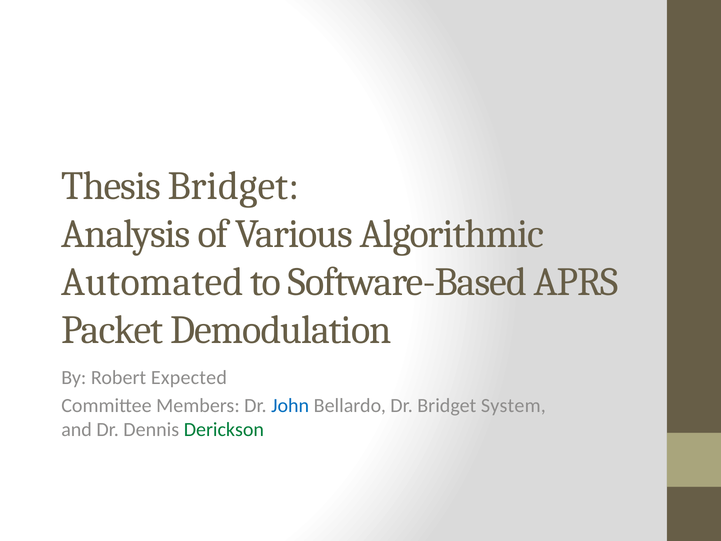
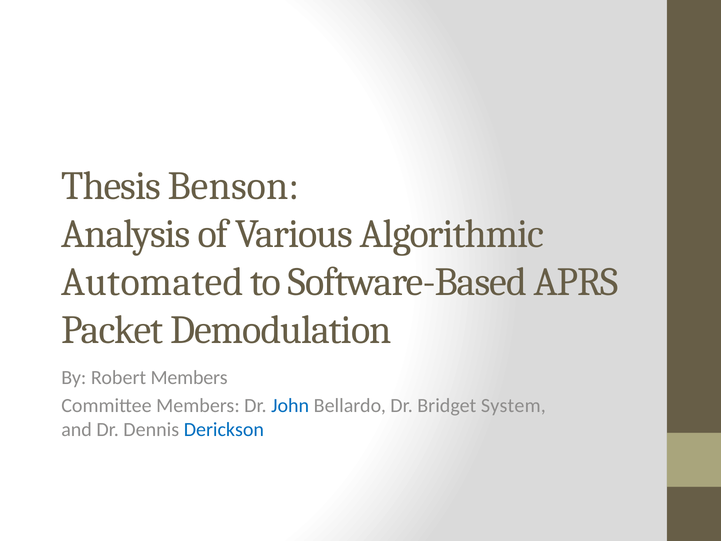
Thesis Bridget: Bridget -> Benson
Robert Expected: Expected -> Members
Derickson colour: green -> blue
